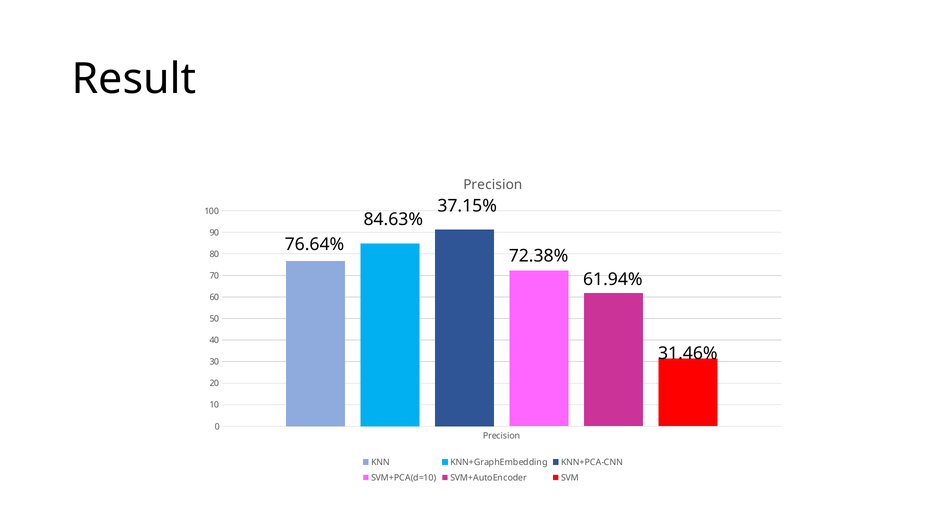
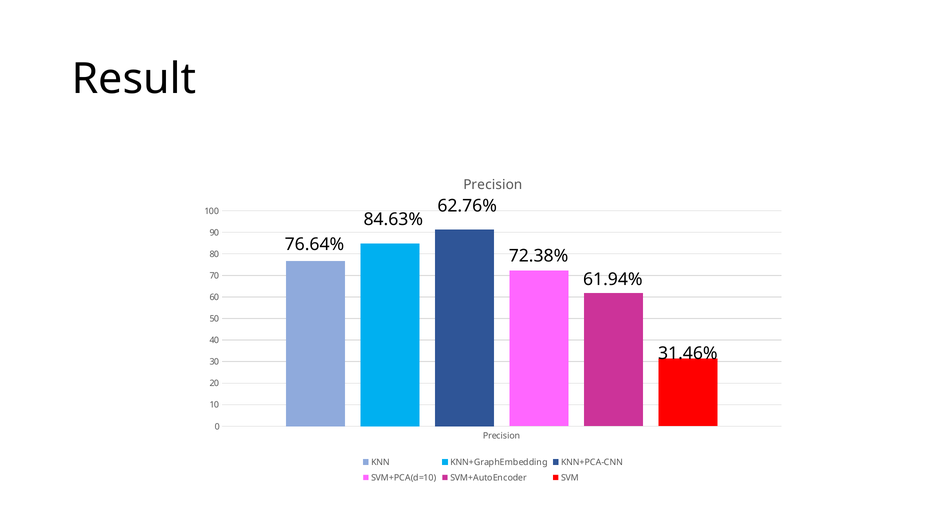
37.15%: 37.15% -> 62.76%
